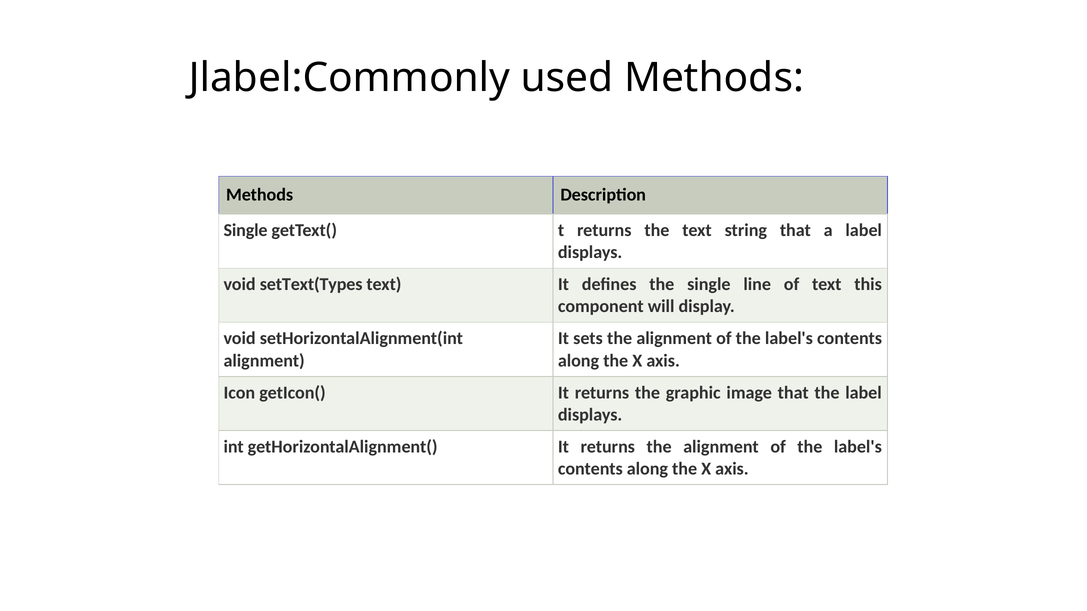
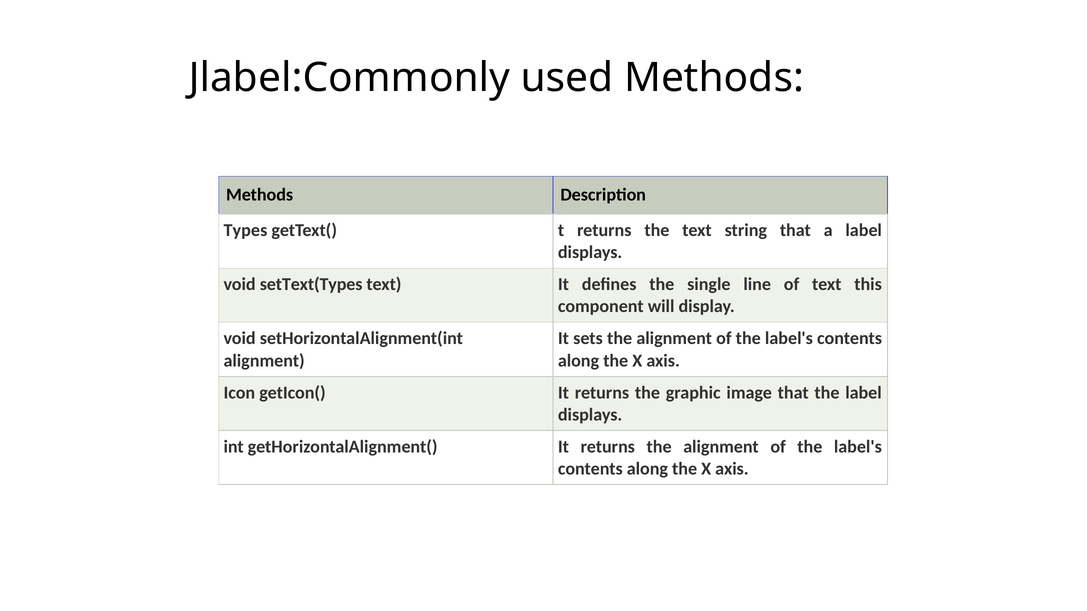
Single at (246, 230): Single -> Types
